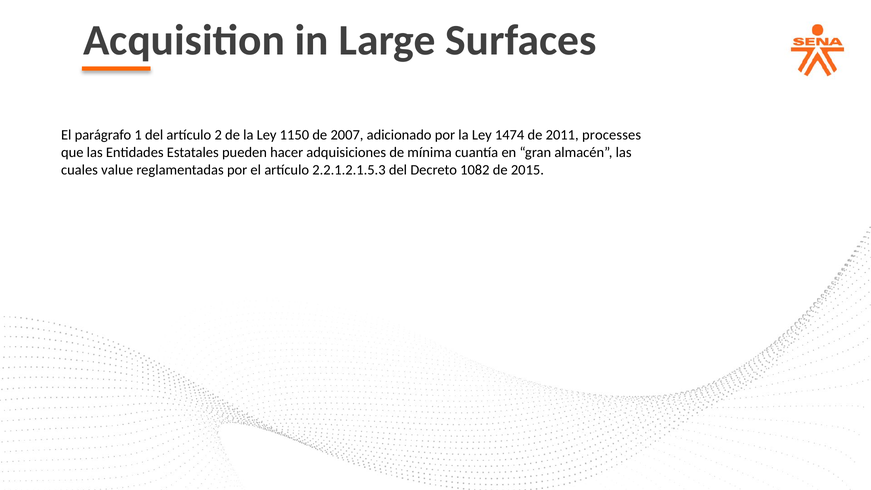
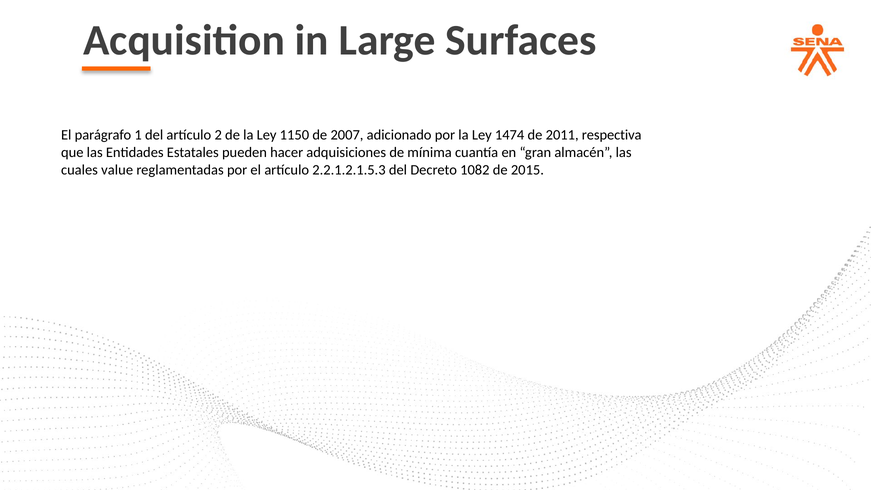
processes: processes -> respectiva
